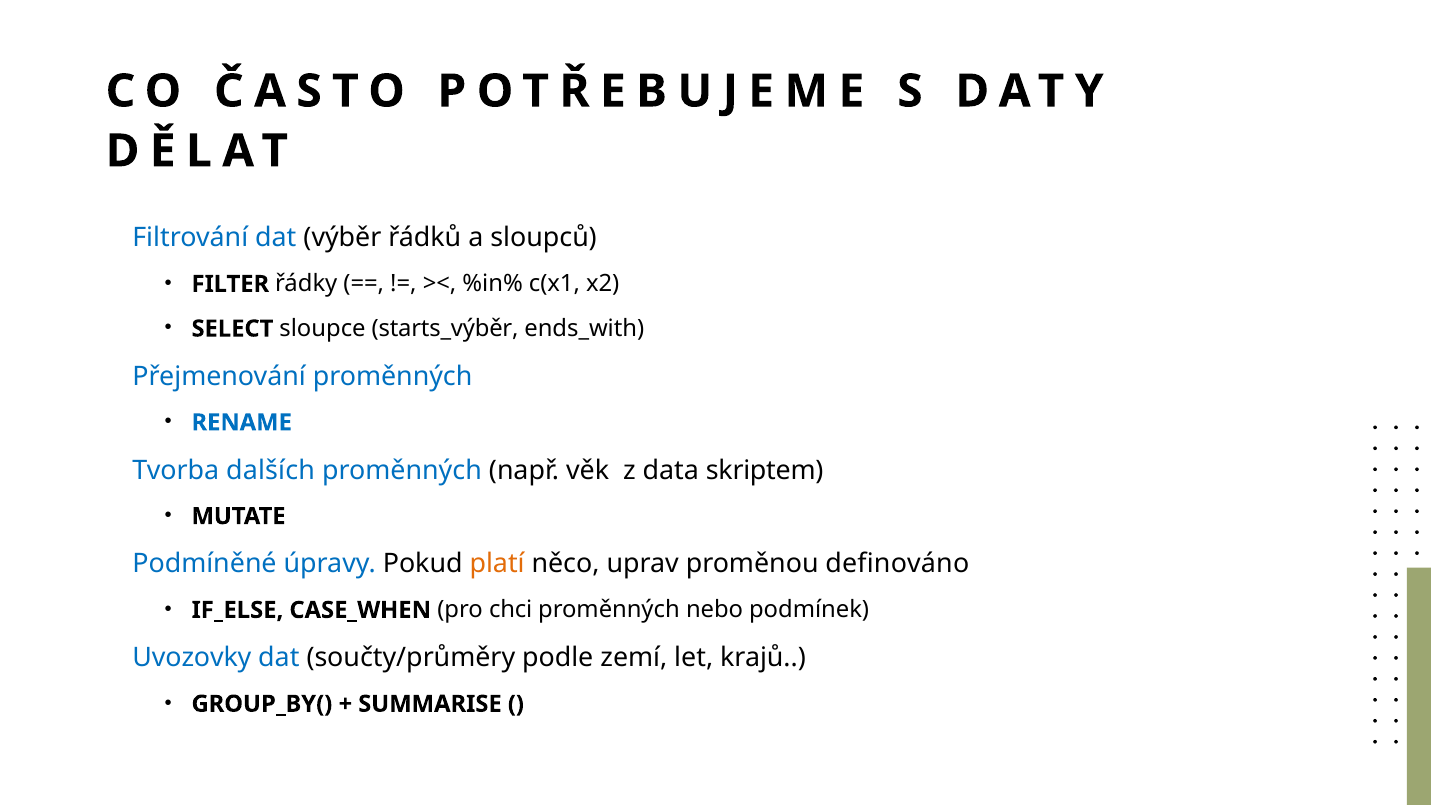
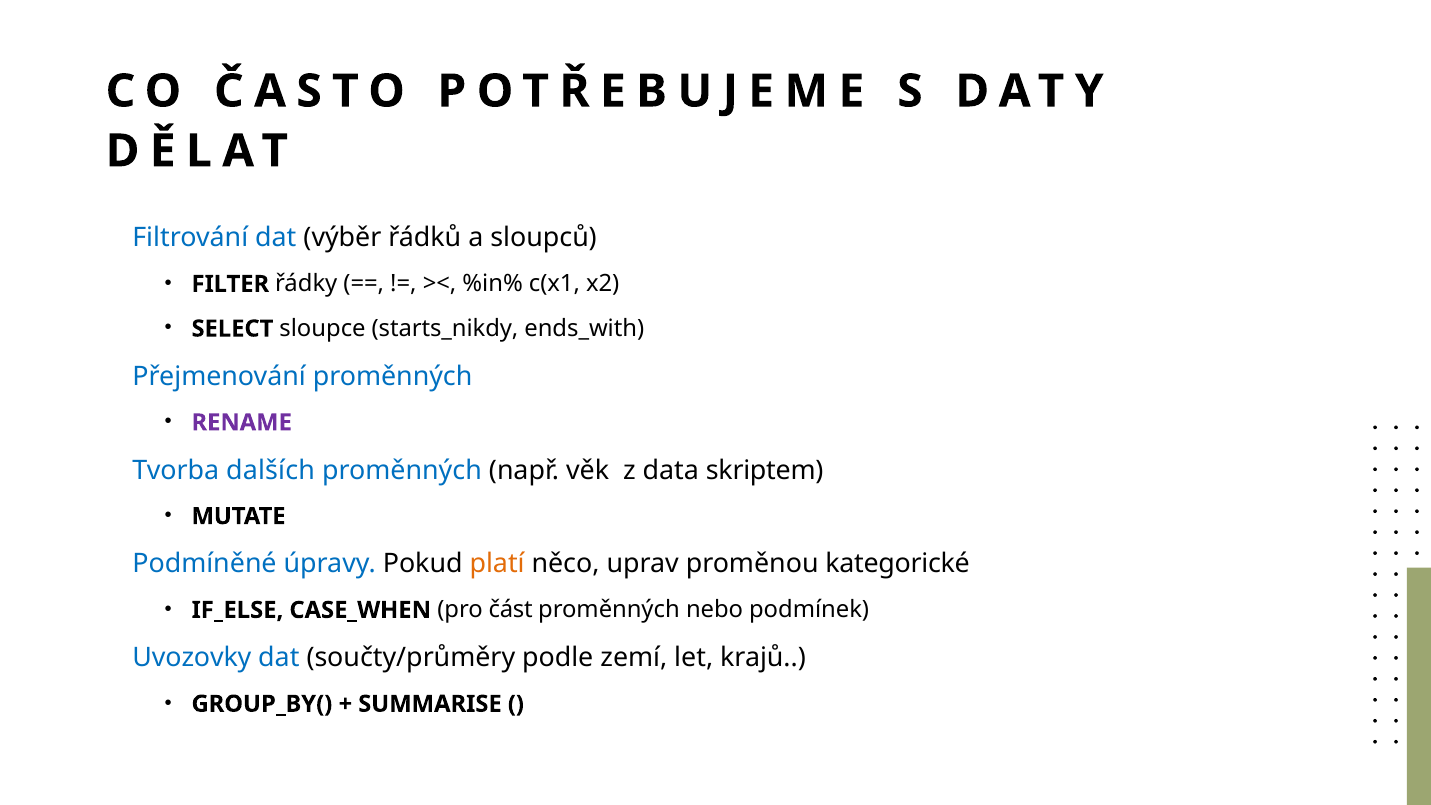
starts_výběr: starts_výběr -> starts_nikdy
RENAME colour: blue -> purple
definováno: definováno -> kategorické
chci: chci -> část
